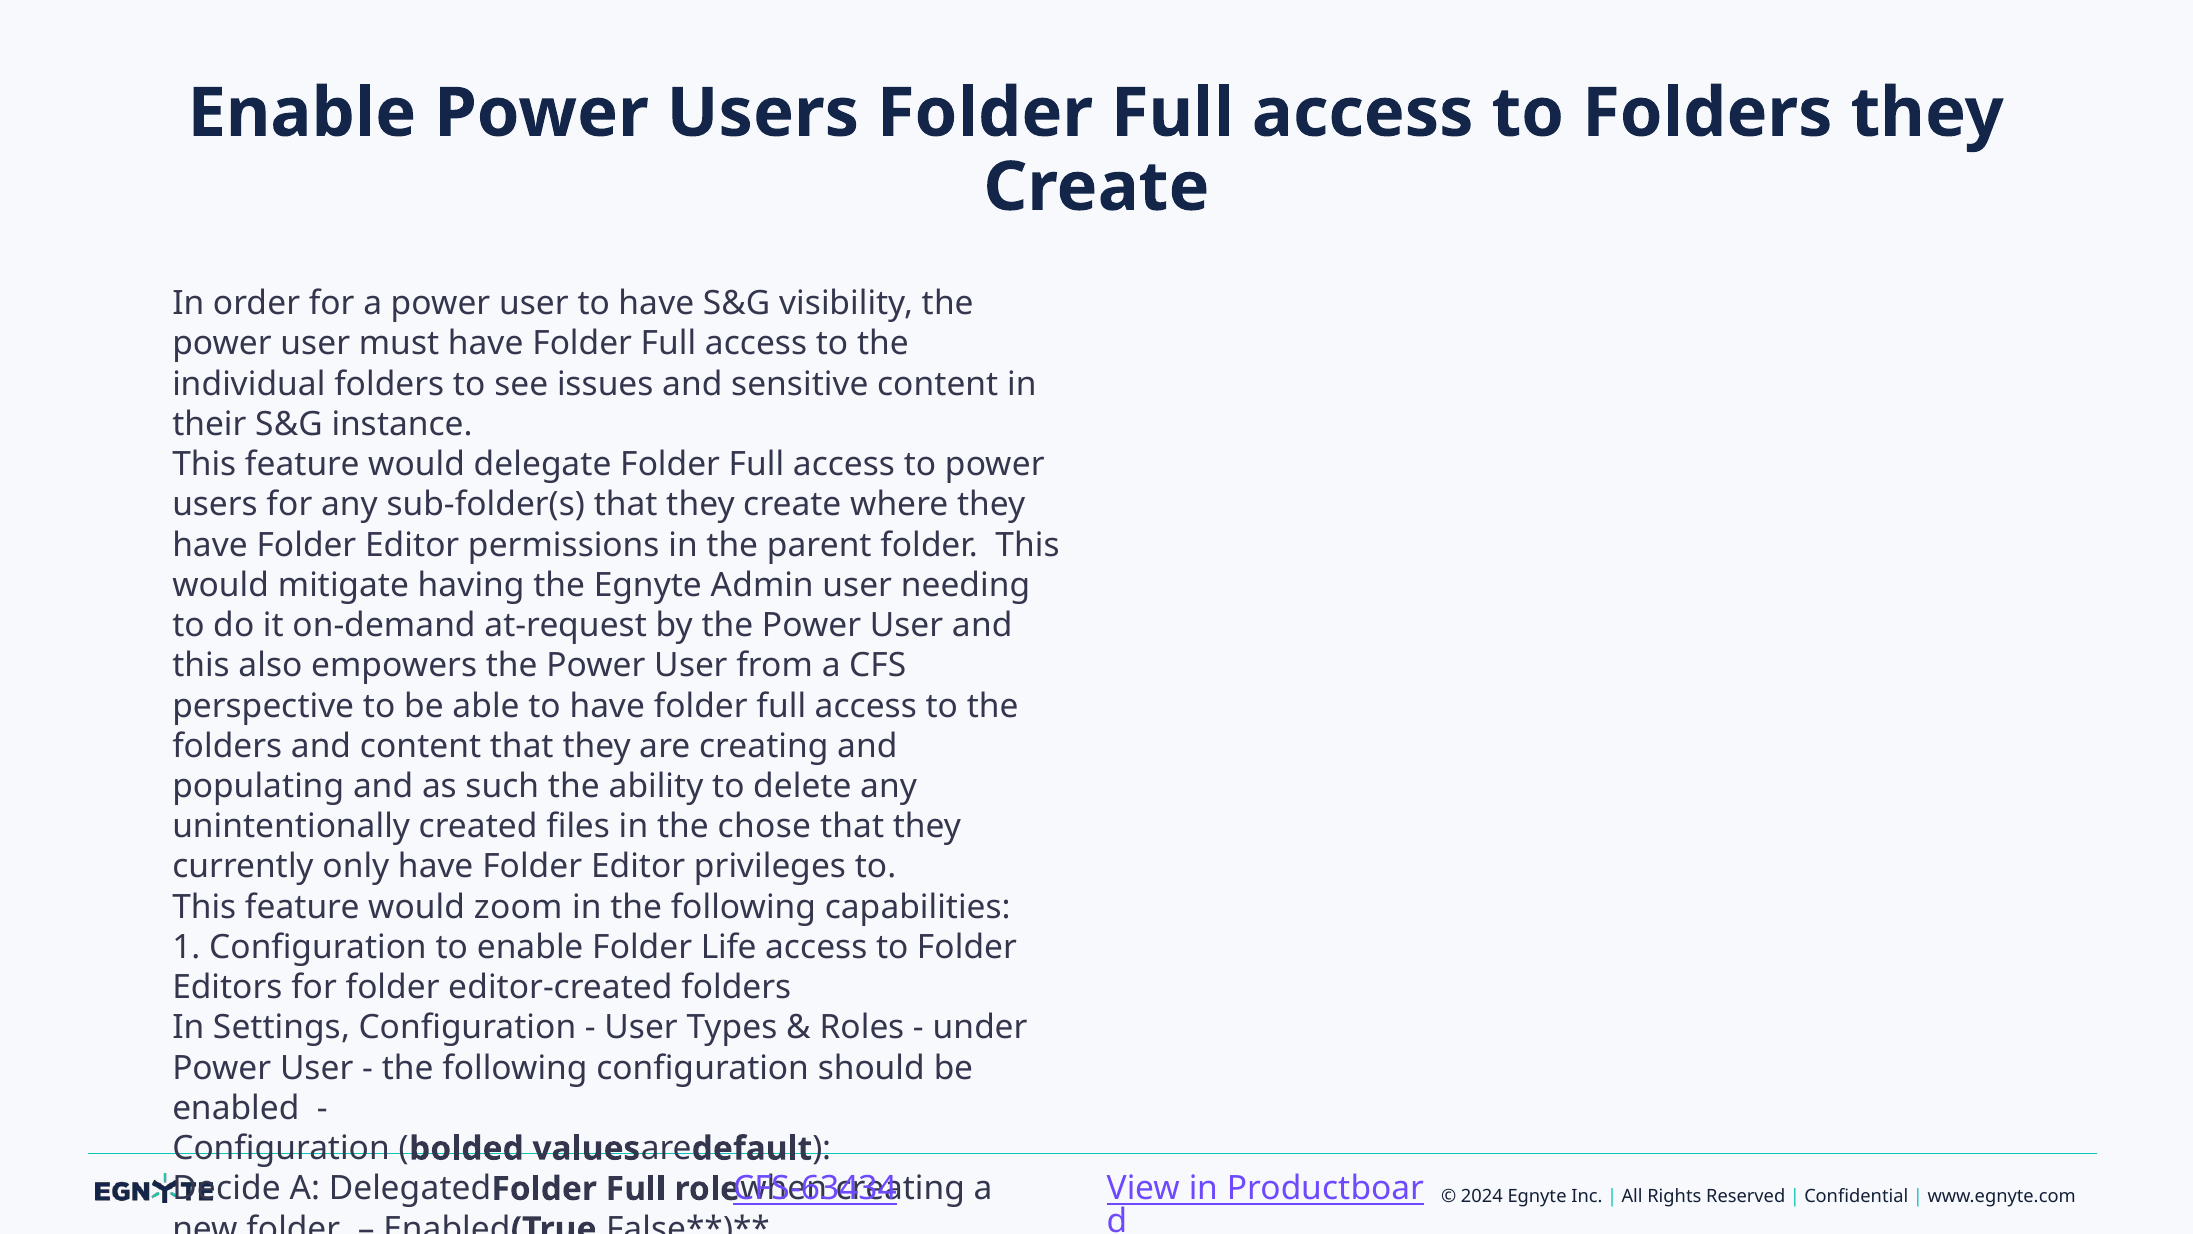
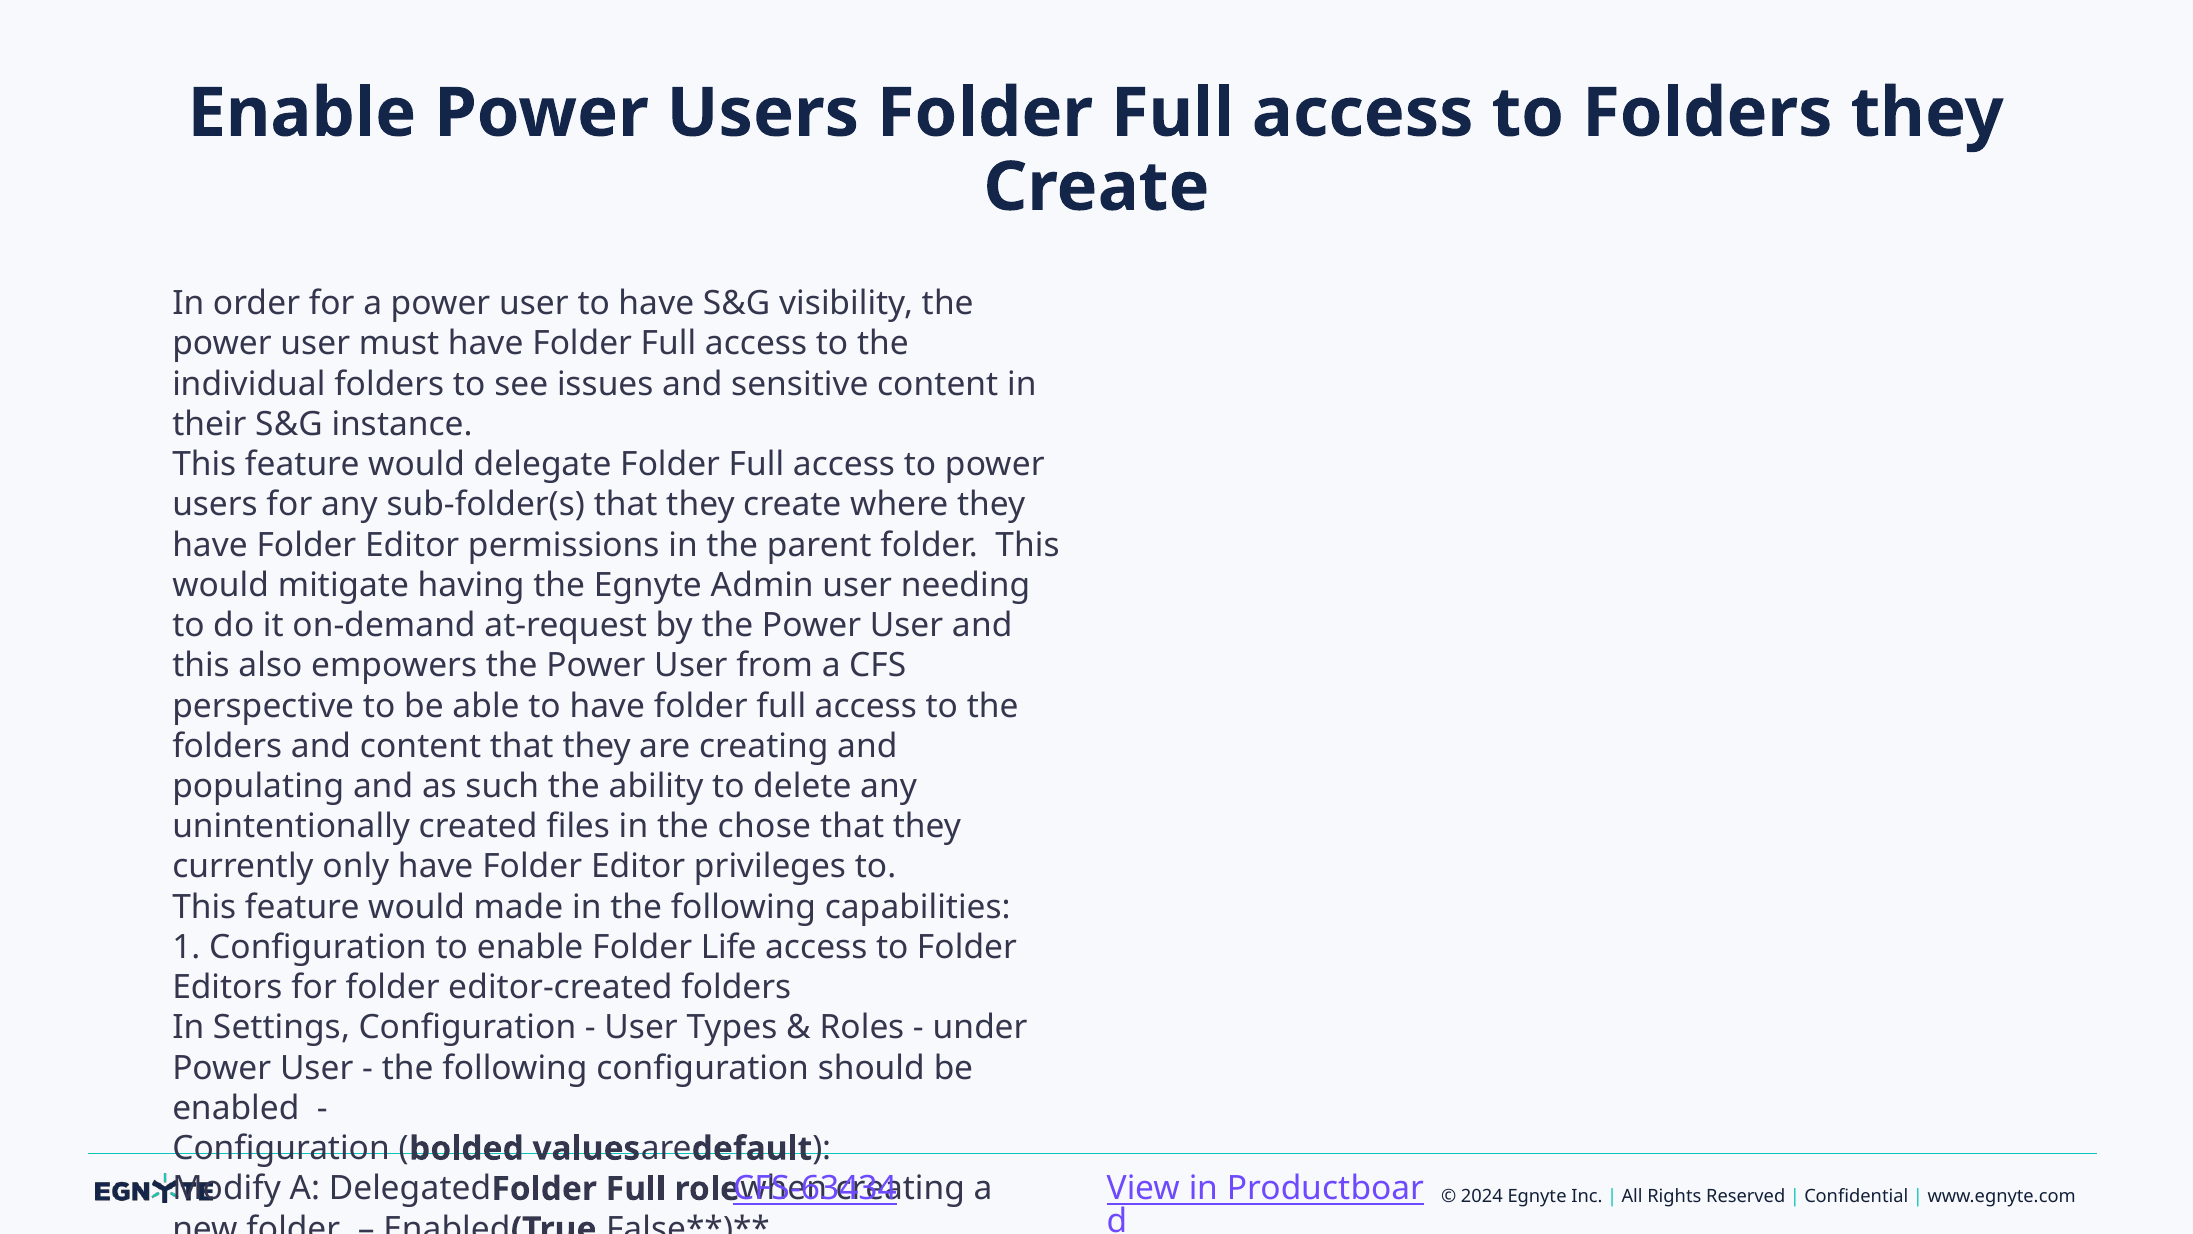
zoom: zoom -> made
Decide: Decide -> Modify
